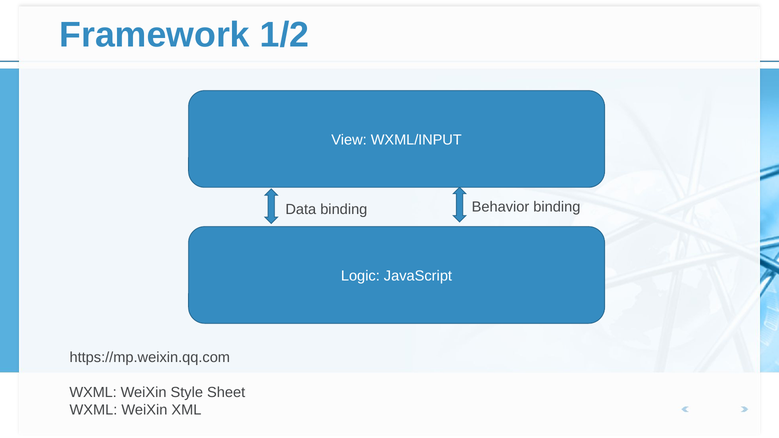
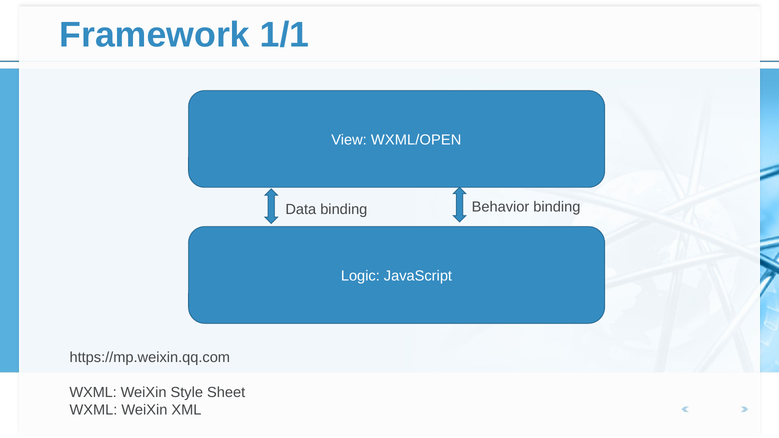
1/2: 1/2 -> 1/1
WXML/INPUT: WXML/INPUT -> WXML/OPEN
